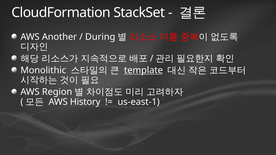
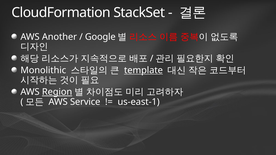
During: During -> Google
Region underline: none -> present
History: History -> Service
